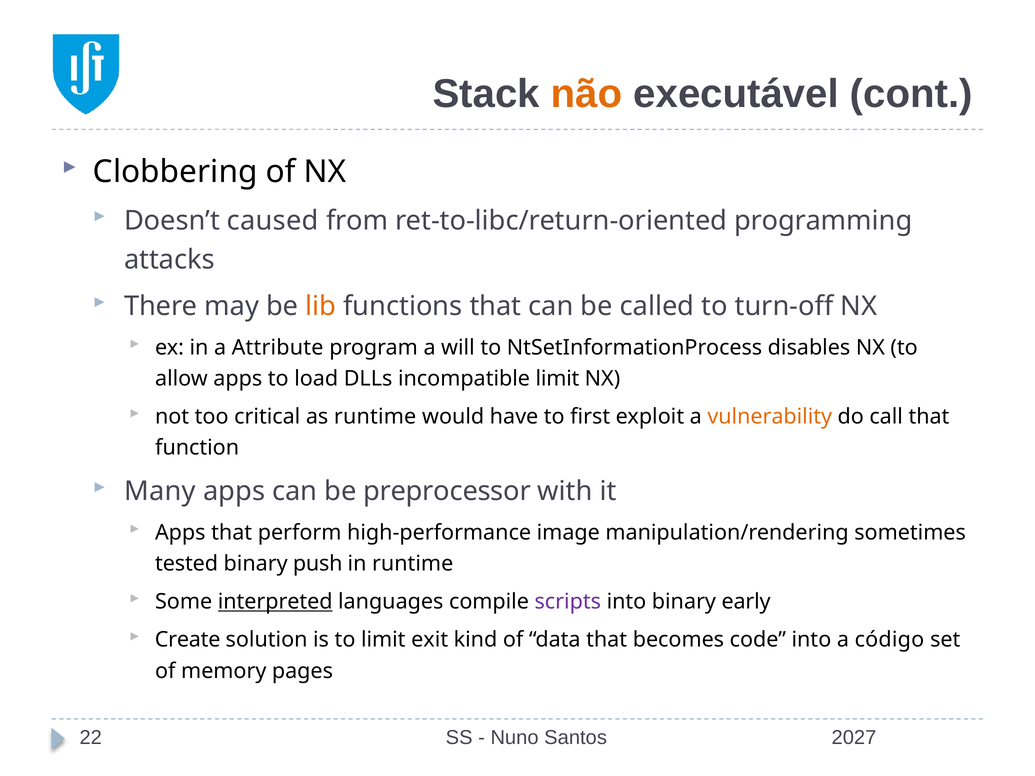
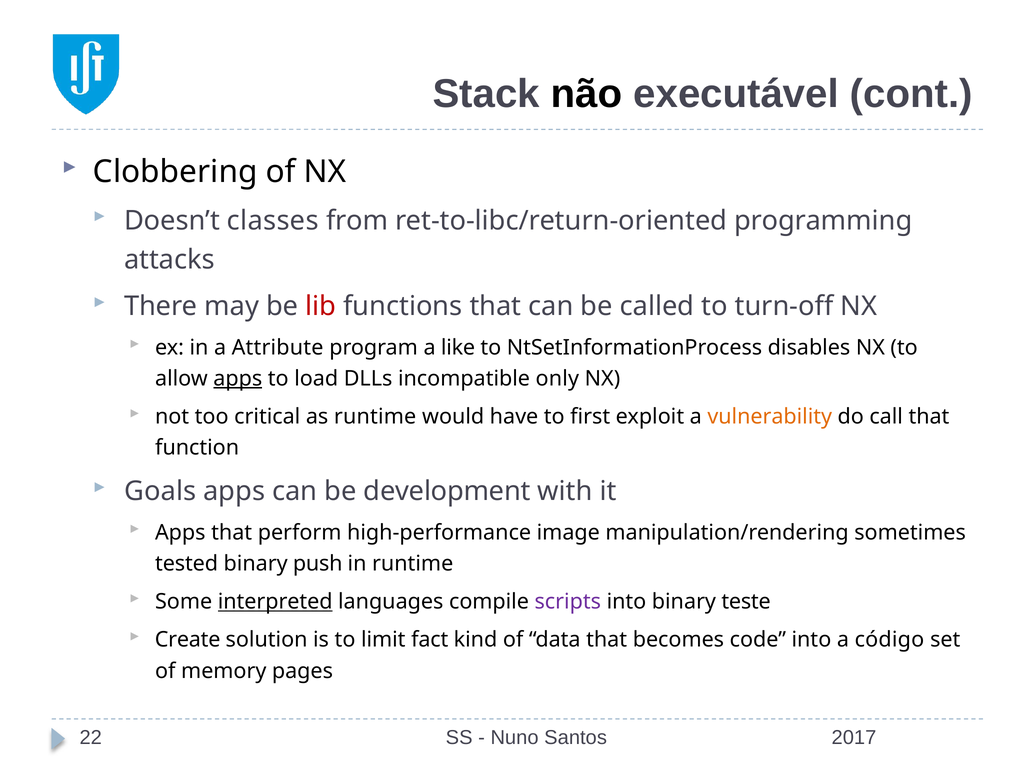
não colour: orange -> black
caused: caused -> classes
lib colour: orange -> red
will: will -> like
apps at (238, 379) underline: none -> present
incompatible limit: limit -> only
Many: Many -> Goals
preprocessor: preprocessor -> development
early: early -> teste
exit: exit -> fact
2027: 2027 -> 2017
